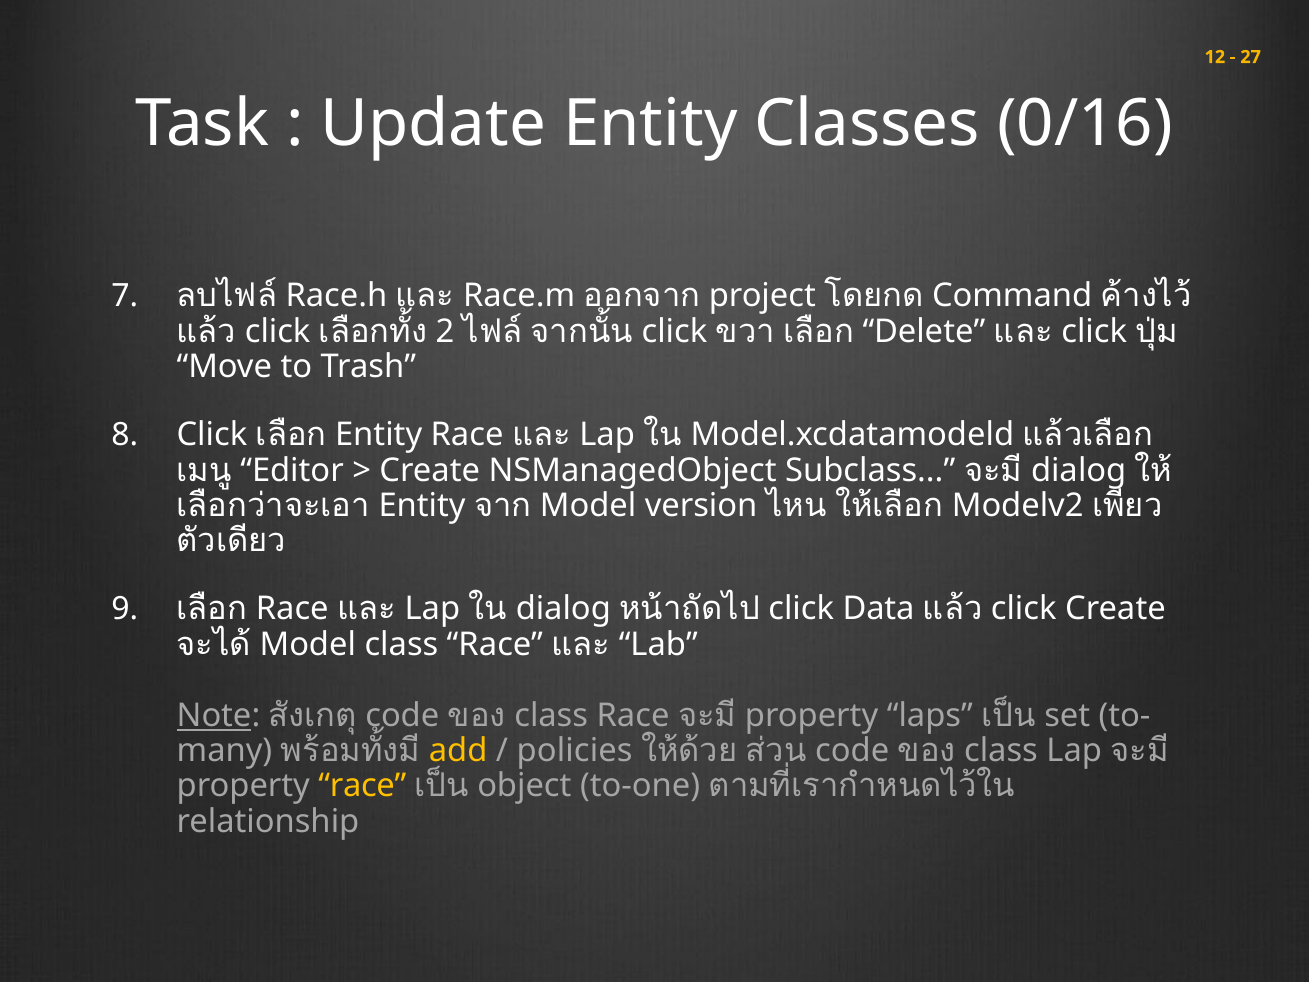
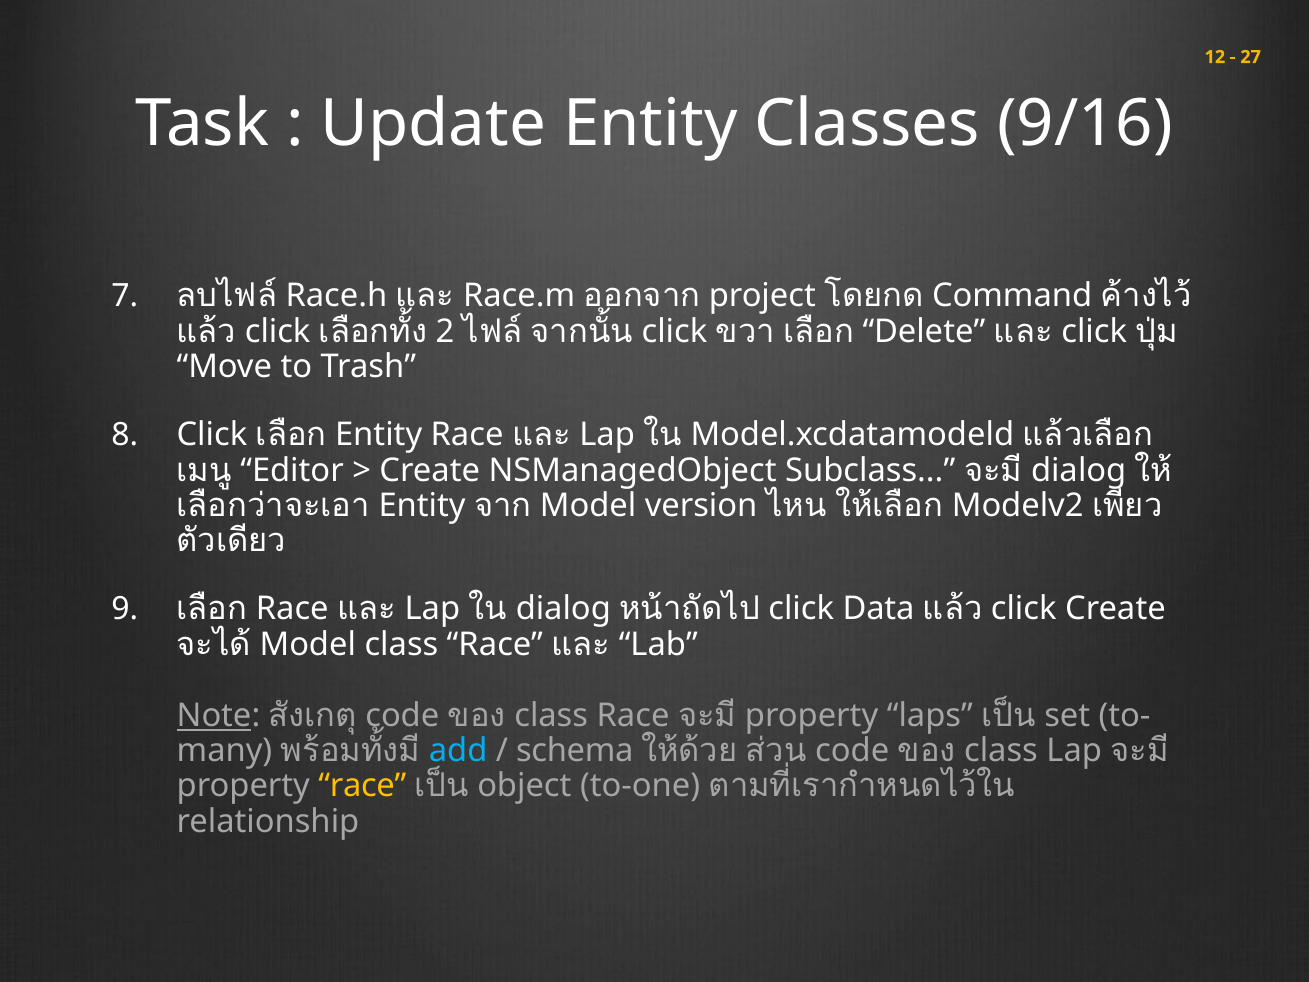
0/16: 0/16 -> 9/16
add colour: yellow -> light blue
policies: policies -> schema
